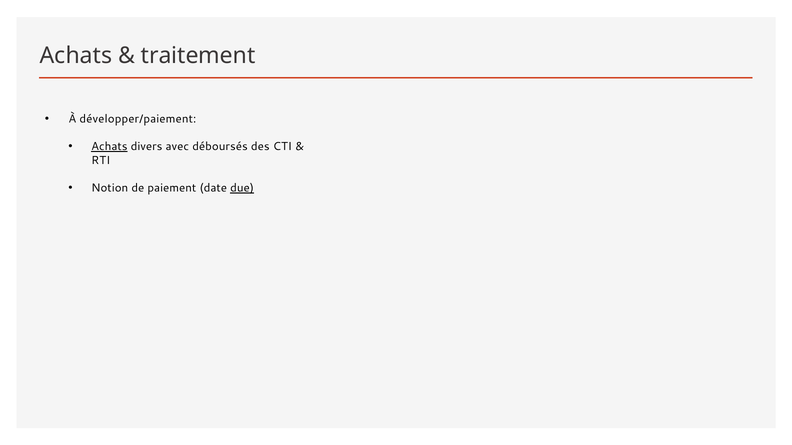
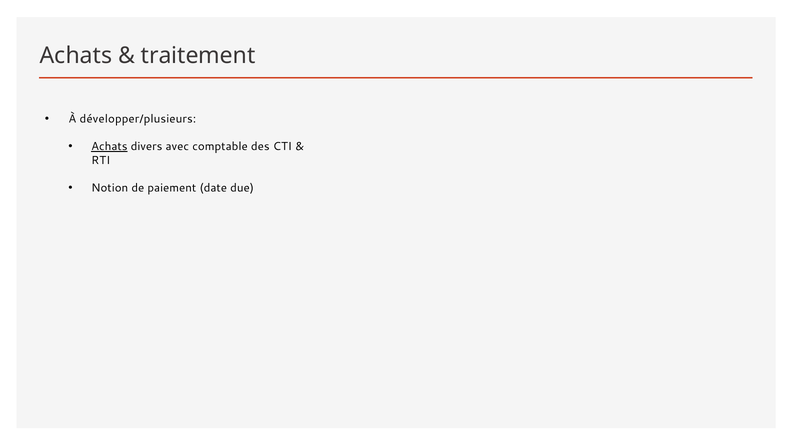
développer/paiement: développer/paiement -> développer/plusieurs
déboursés: déboursés -> comptable
due underline: present -> none
